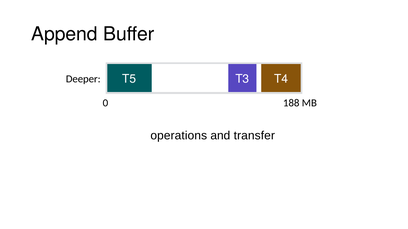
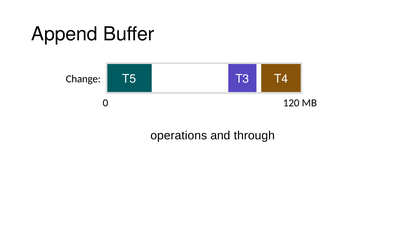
Deeper: Deeper -> Change
188: 188 -> 120
transfer: transfer -> through
